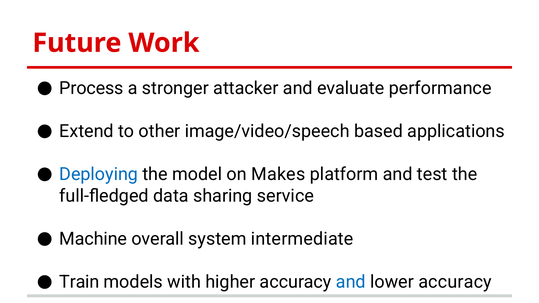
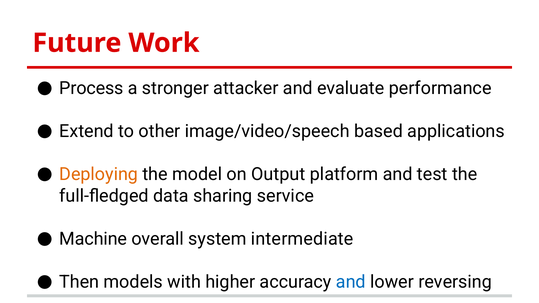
Deploying colour: blue -> orange
Makes: Makes -> Output
Train: Train -> Then
lower accuracy: accuracy -> reversing
